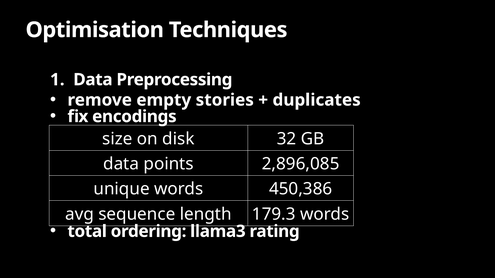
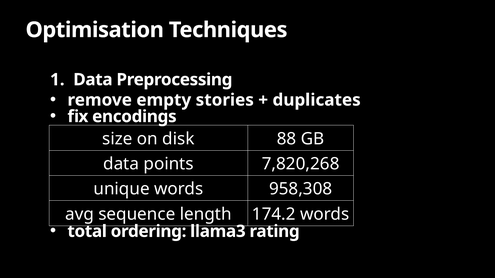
32: 32 -> 88
2,896,085: 2,896,085 -> 7,820,268
450,386: 450,386 -> 958,308
179.3: 179.3 -> 174.2
